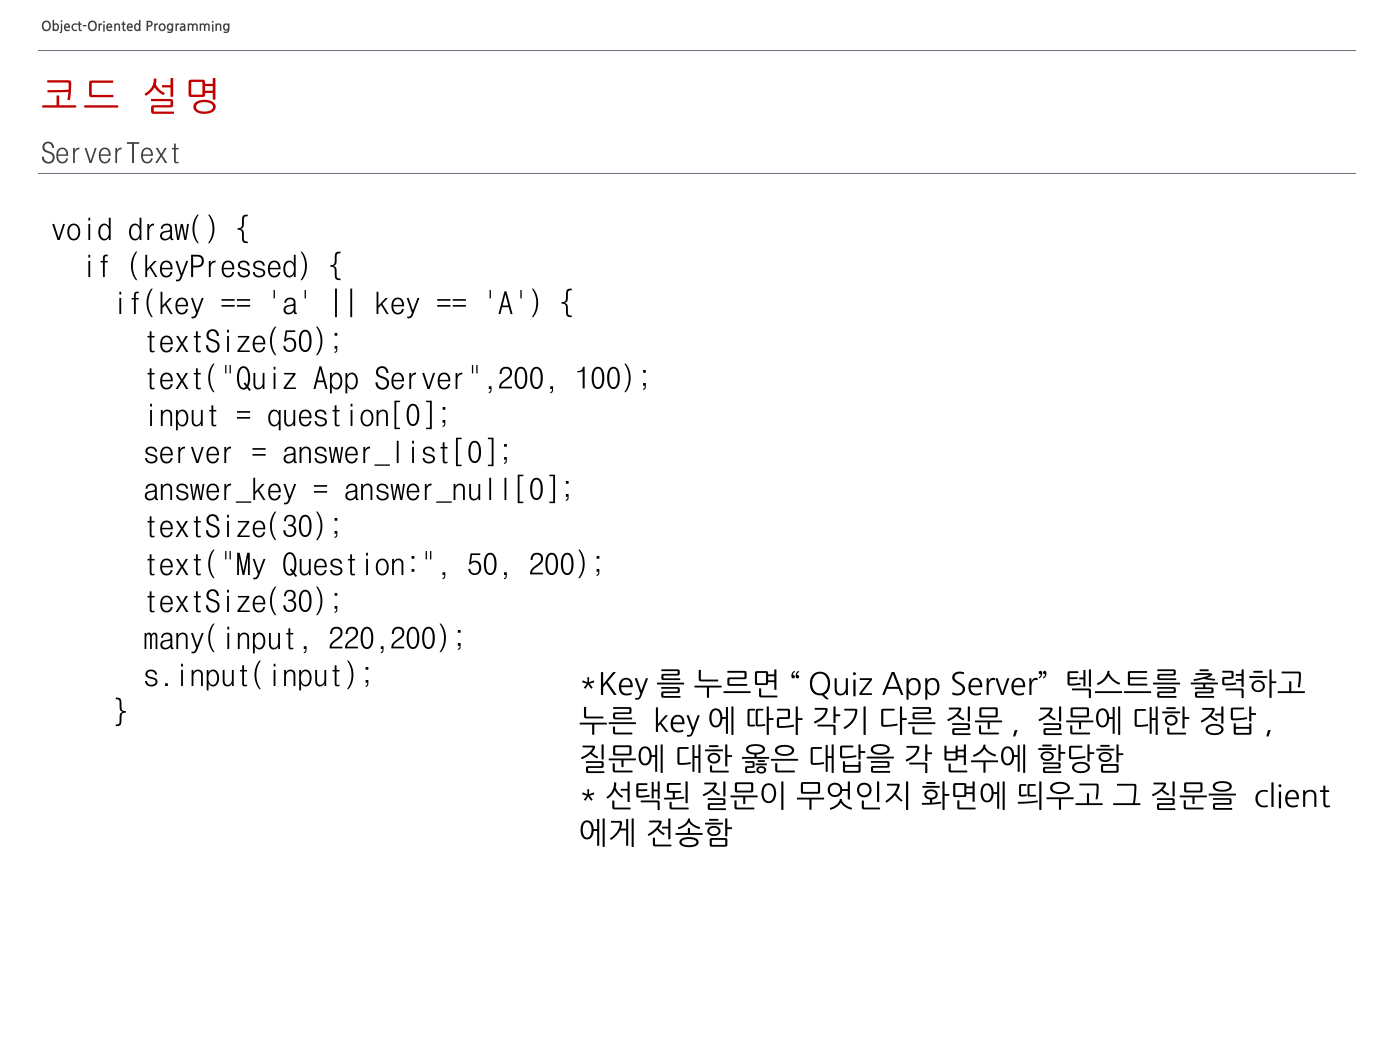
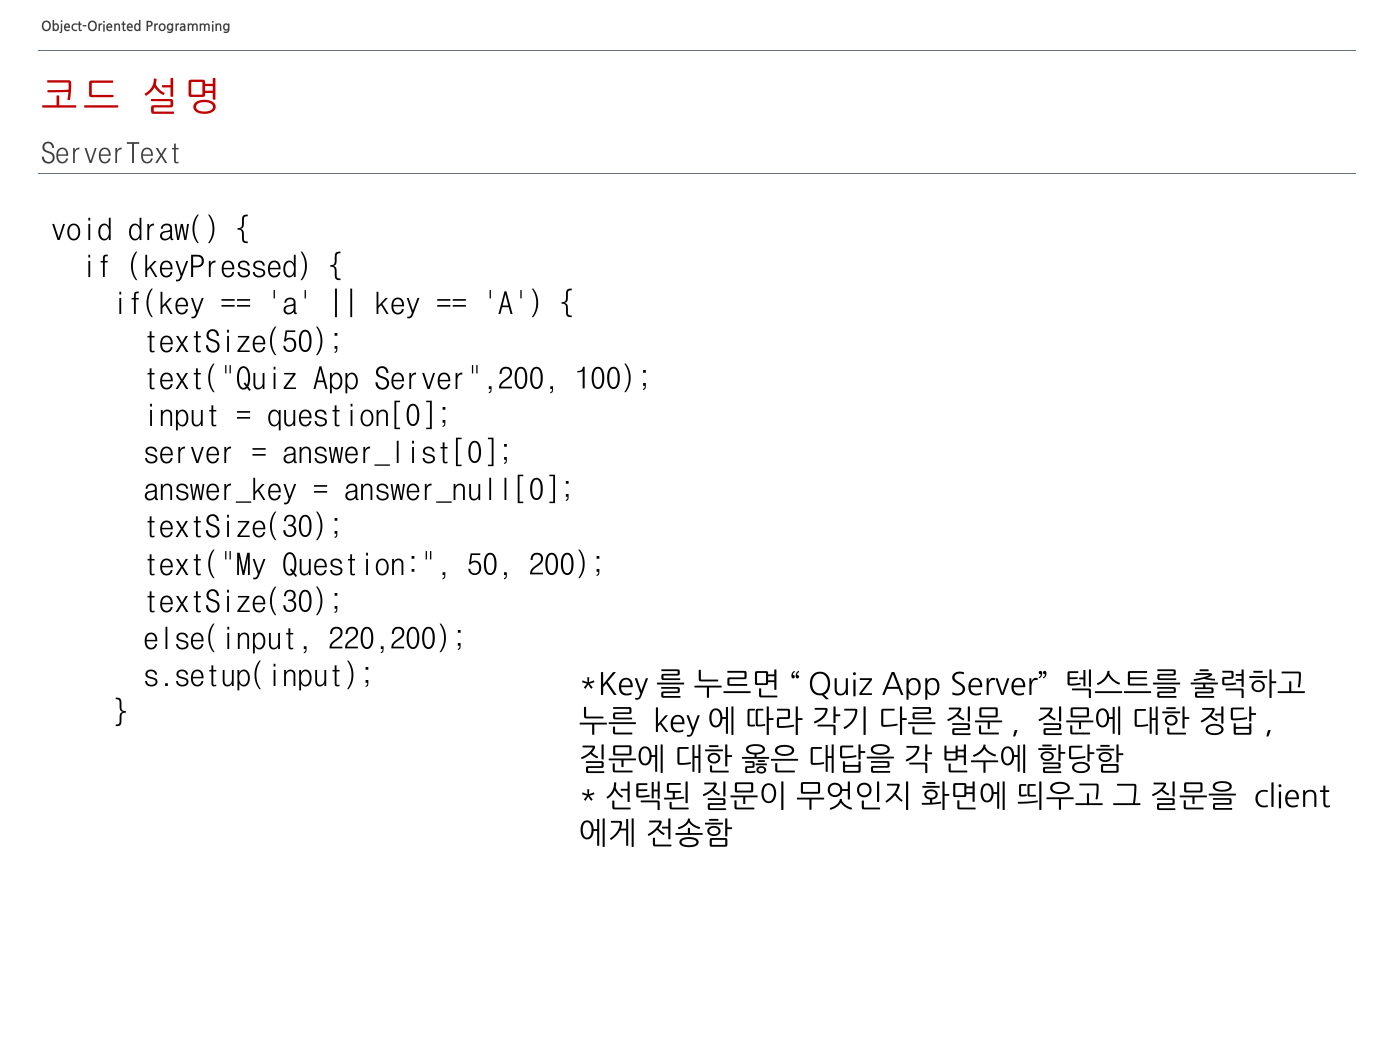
many(input: many(input -> else(input
s.input(input: s.input(input -> s.setup(input
